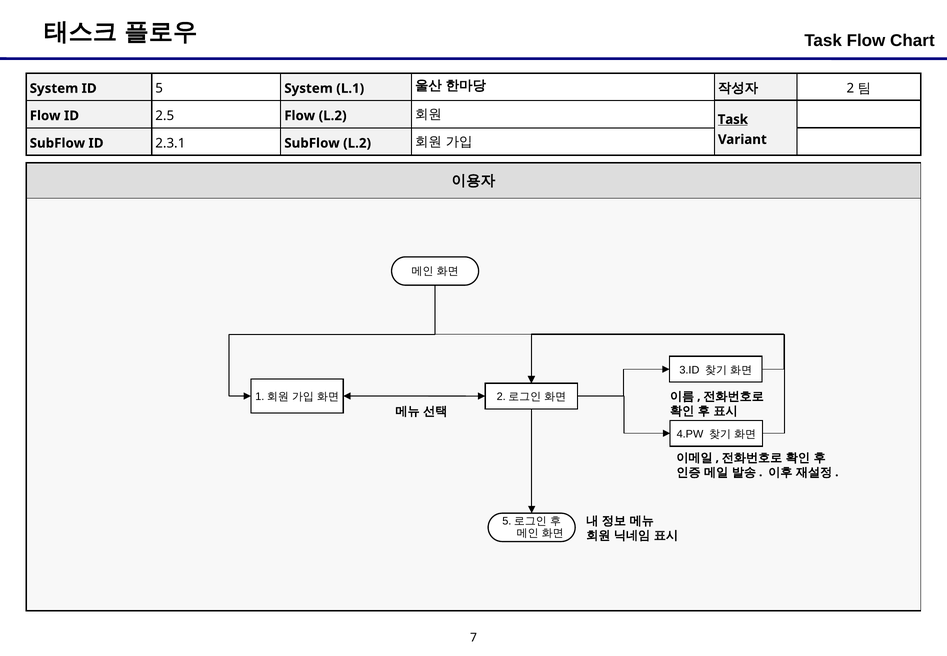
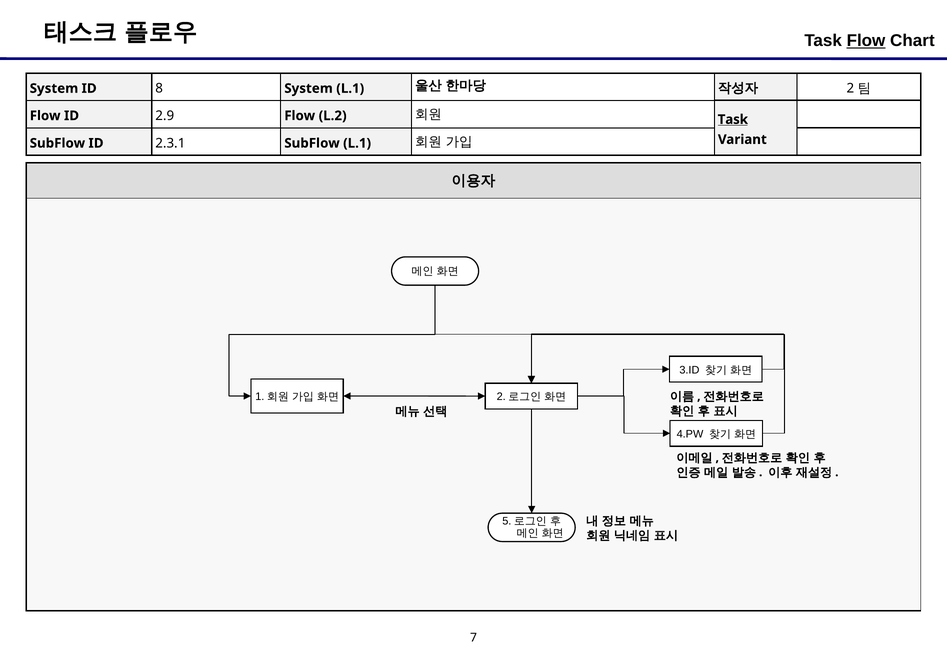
Flow at (866, 41) underline: none -> present
5: 5 -> 8
2.5: 2.5 -> 2.9
SubFlow L.2: L.2 -> L.1
